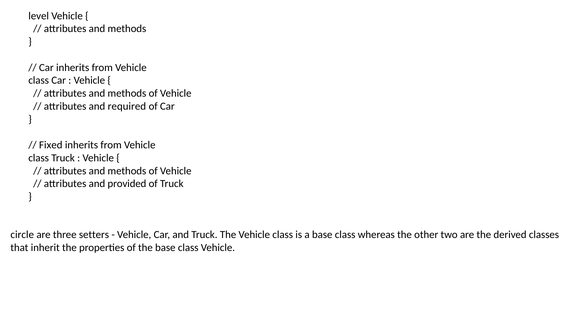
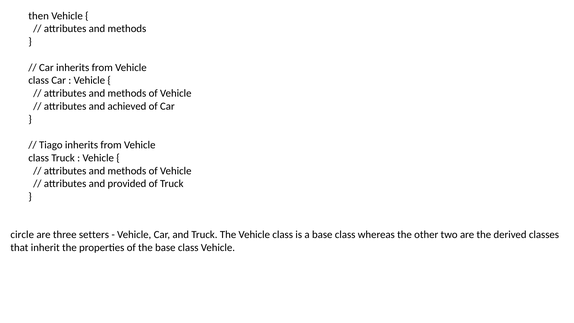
level: level -> then
required: required -> achieved
Fixed: Fixed -> Tiago
